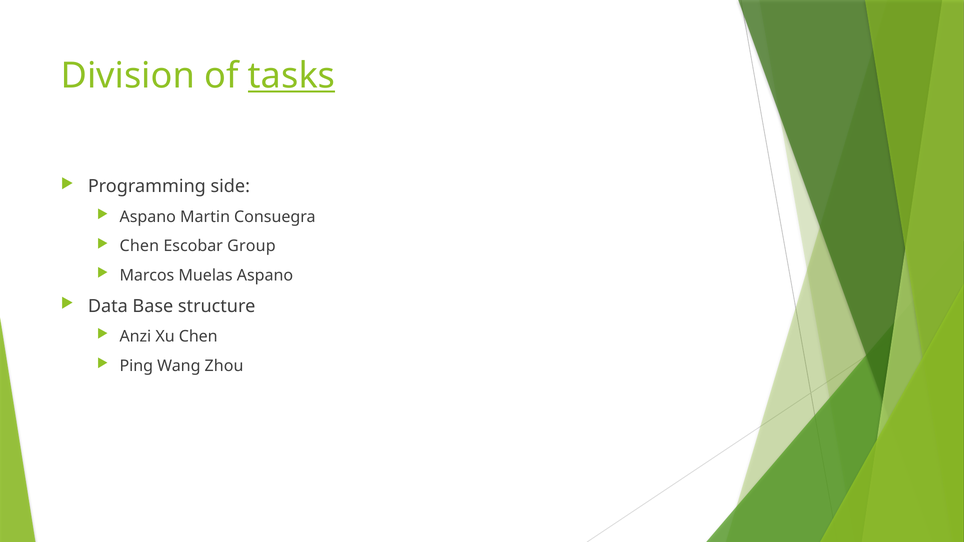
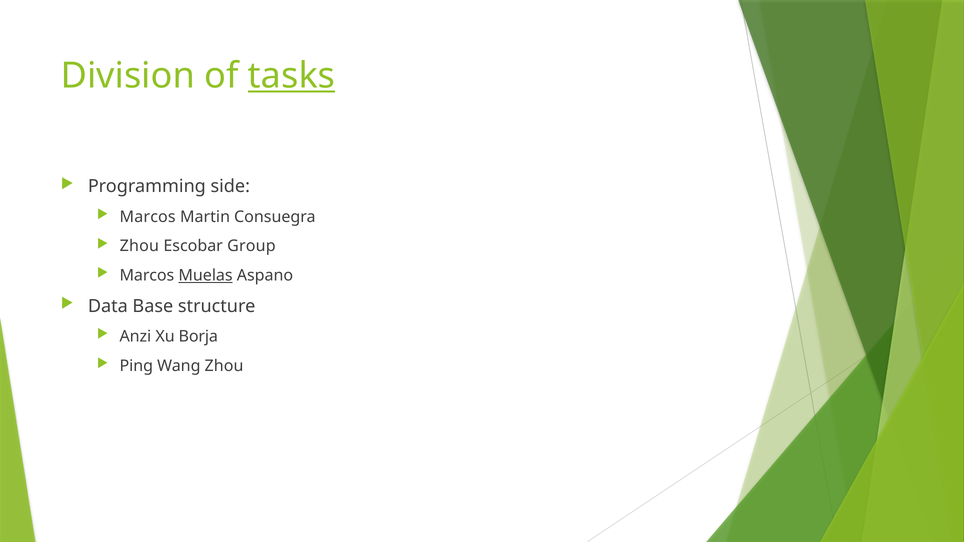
Aspano at (148, 217): Aspano -> Marcos
Chen at (139, 246): Chen -> Zhou
Muelas underline: none -> present
Xu Chen: Chen -> Borja
